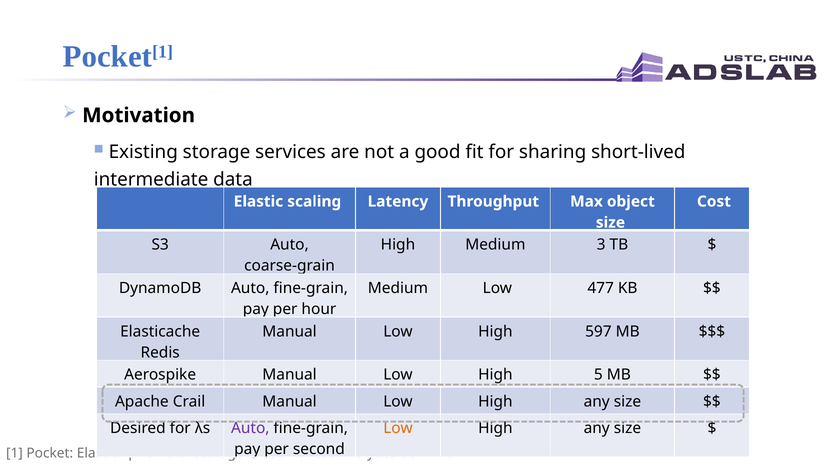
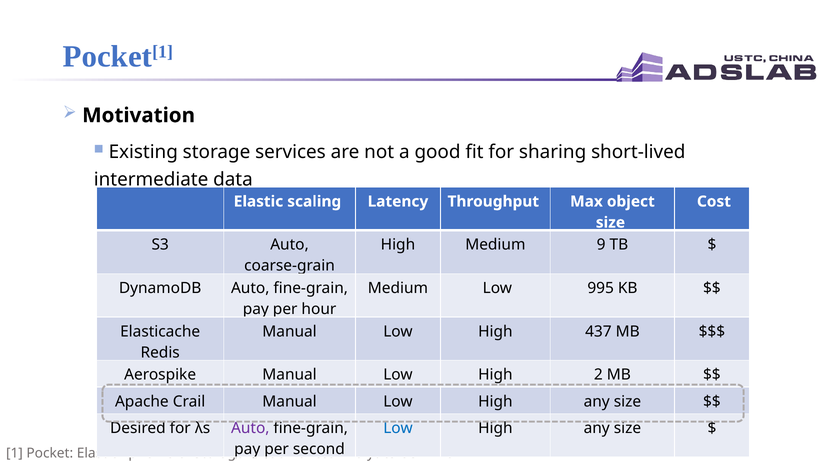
3: 3 -> 9
477: 477 -> 995
597: 597 -> 437
5: 5 -> 2
Low at (398, 428) colour: orange -> blue
